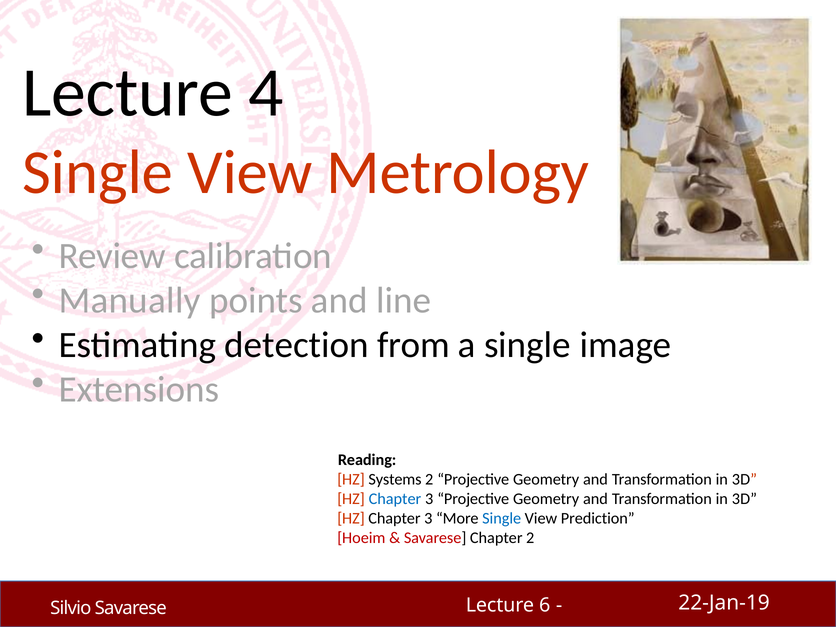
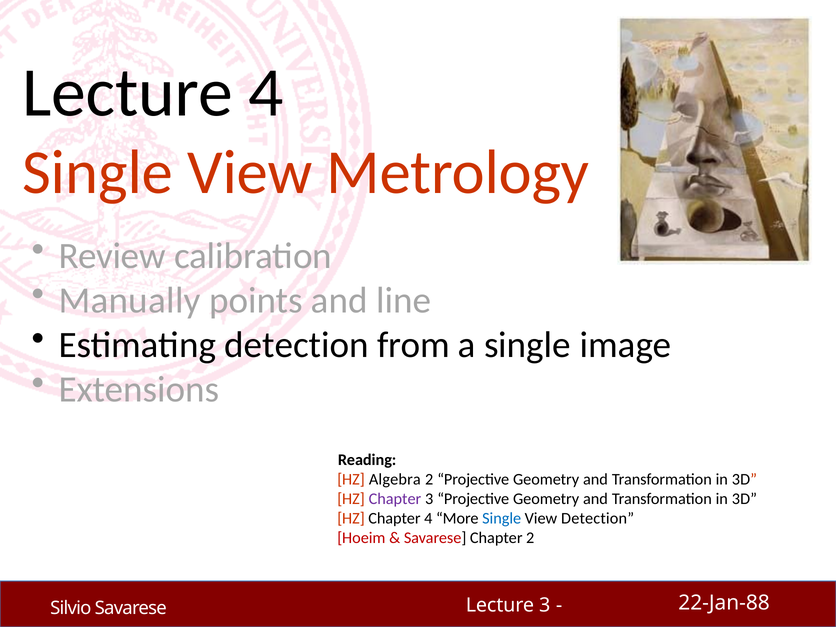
Systems: Systems -> Algebra
Chapter at (395, 499) colour: blue -> purple
3 at (428, 519): 3 -> 4
View Prediction: Prediction -> Detection
Lecture 6: 6 -> 3
22-Jan-19: 22-Jan-19 -> 22-Jan-88
